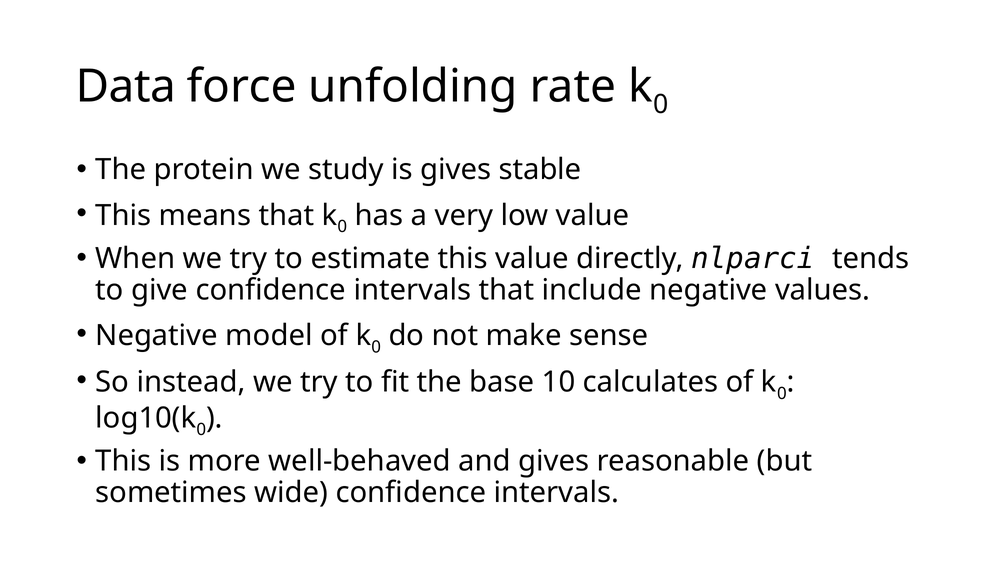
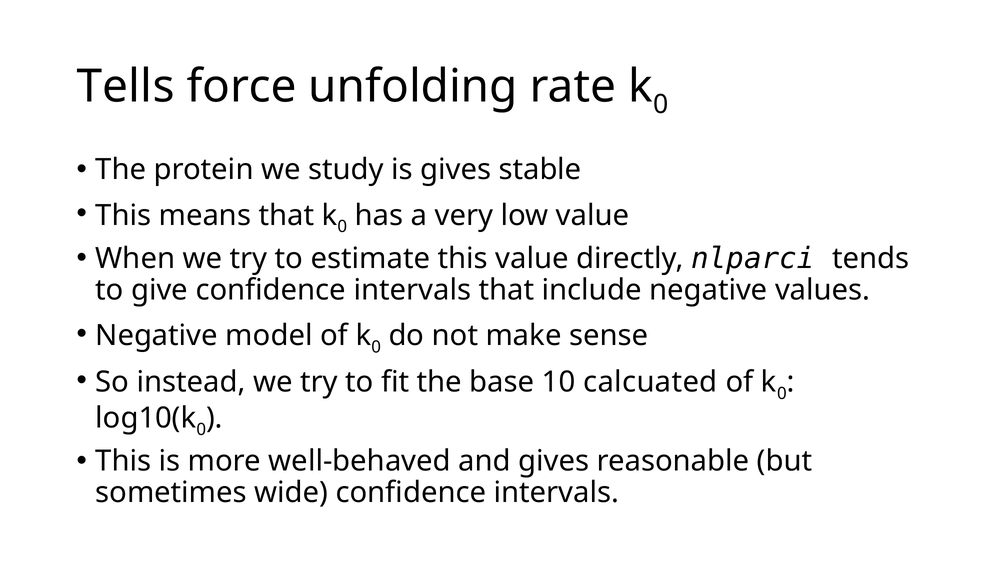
Data: Data -> Tells
calculates: calculates -> calcuated
